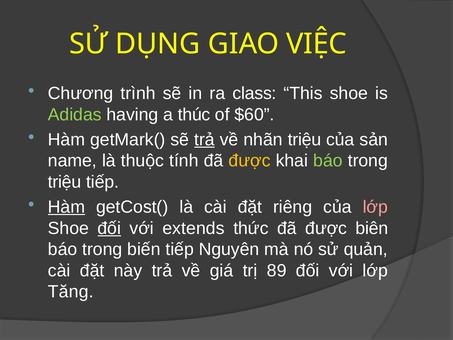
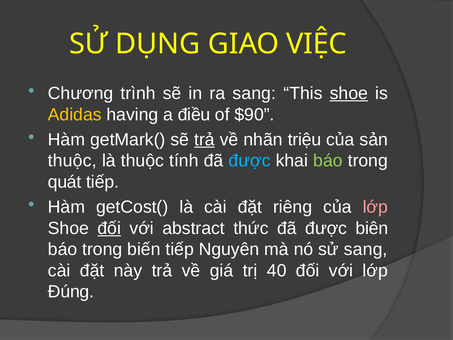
ra class: class -> sang
shoe at (349, 93) underline: none -> present
Adidas colour: light green -> yellow
thúc: thúc -> điều
$60: $60 -> $90
name at (72, 161): name -> thuộc
được at (250, 161) colour: yellow -> light blue
triệu at (65, 182): triệu -> quát
Hàm at (67, 207) underline: present -> none
extends: extends -> abstract
sử quản: quản -> sang
89: 89 -> 40
Tăng: Tăng -> Đúng
